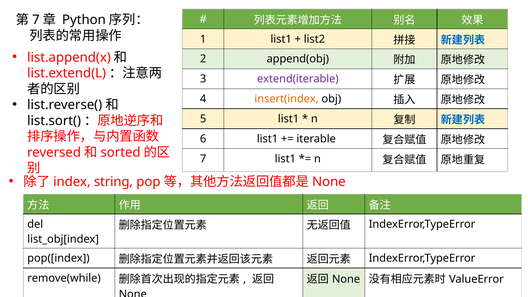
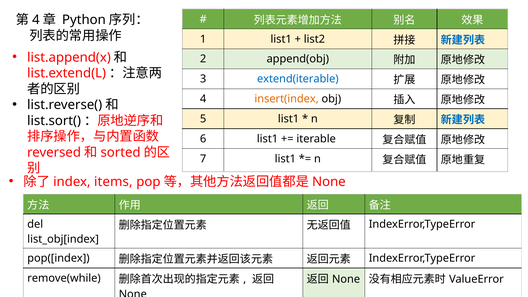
7 at (36, 20): 7 -> 4
extend(iterable colour: purple -> blue
string: string -> items
